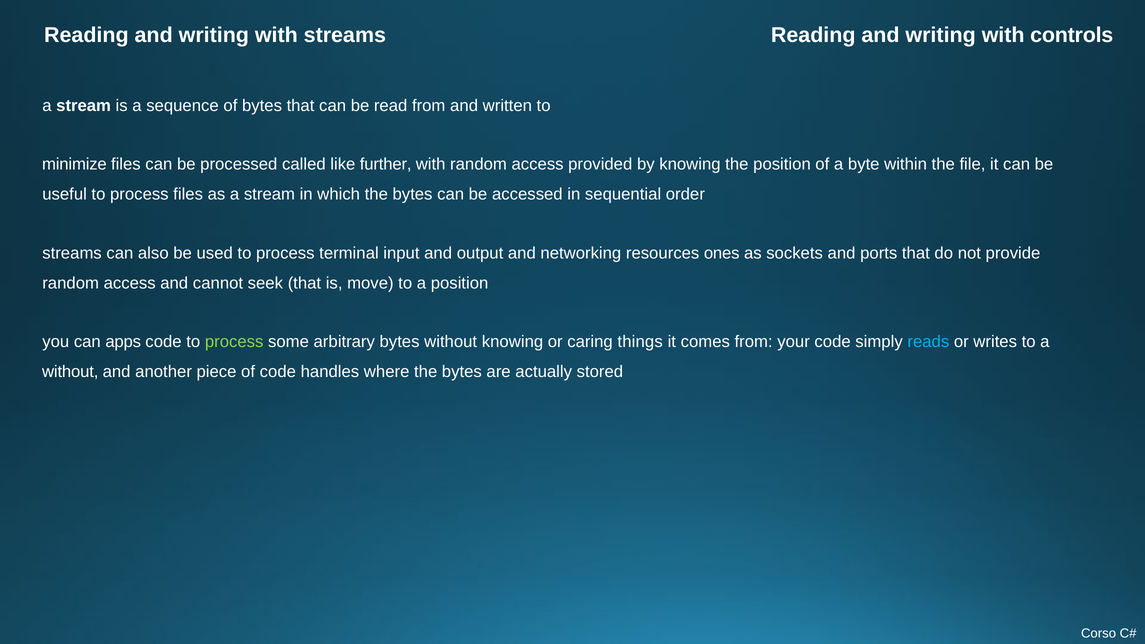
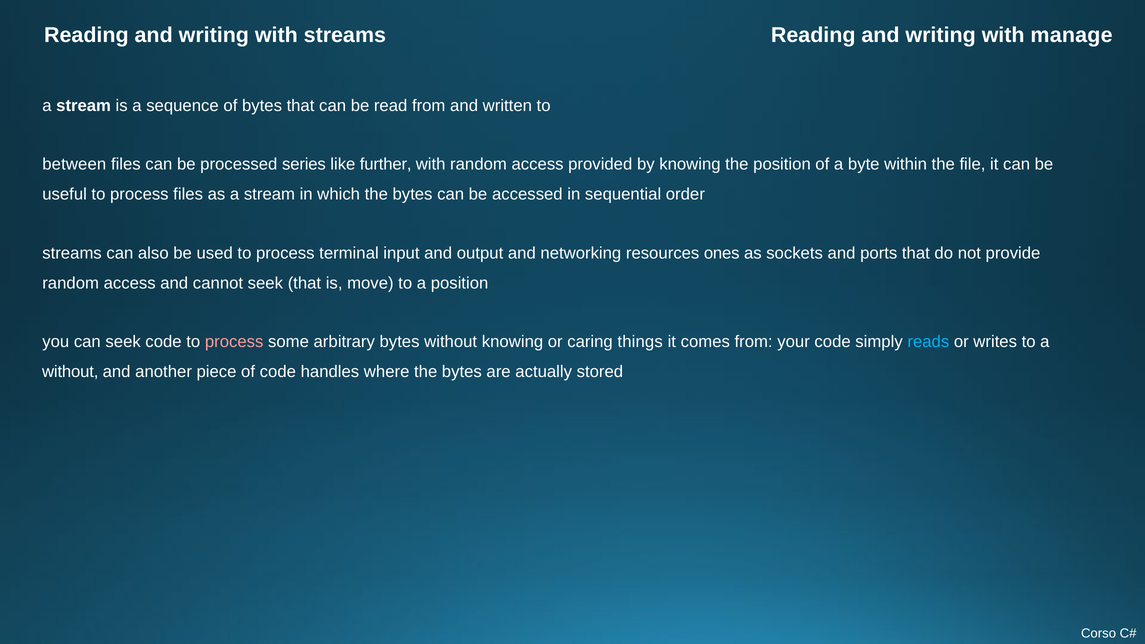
controls: controls -> manage
minimize: minimize -> between
called: called -> series
can apps: apps -> seek
process at (234, 342) colour: light green -> pink
